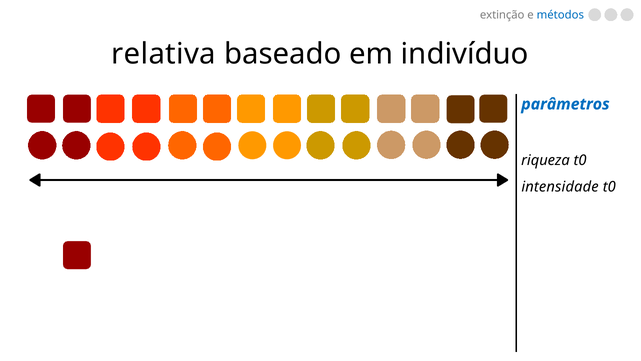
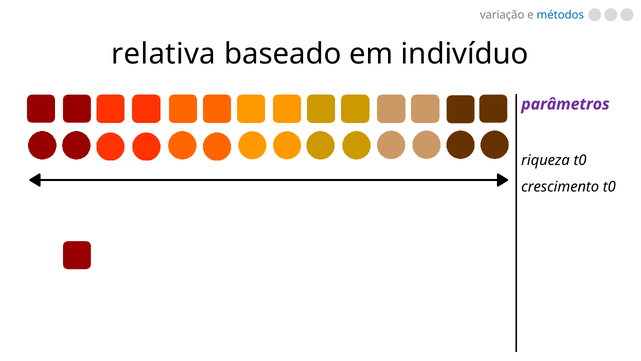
extinção: extinção -> variação
parâmetros colour: blue -> purple
intensidade: intensidade -> crescimento
